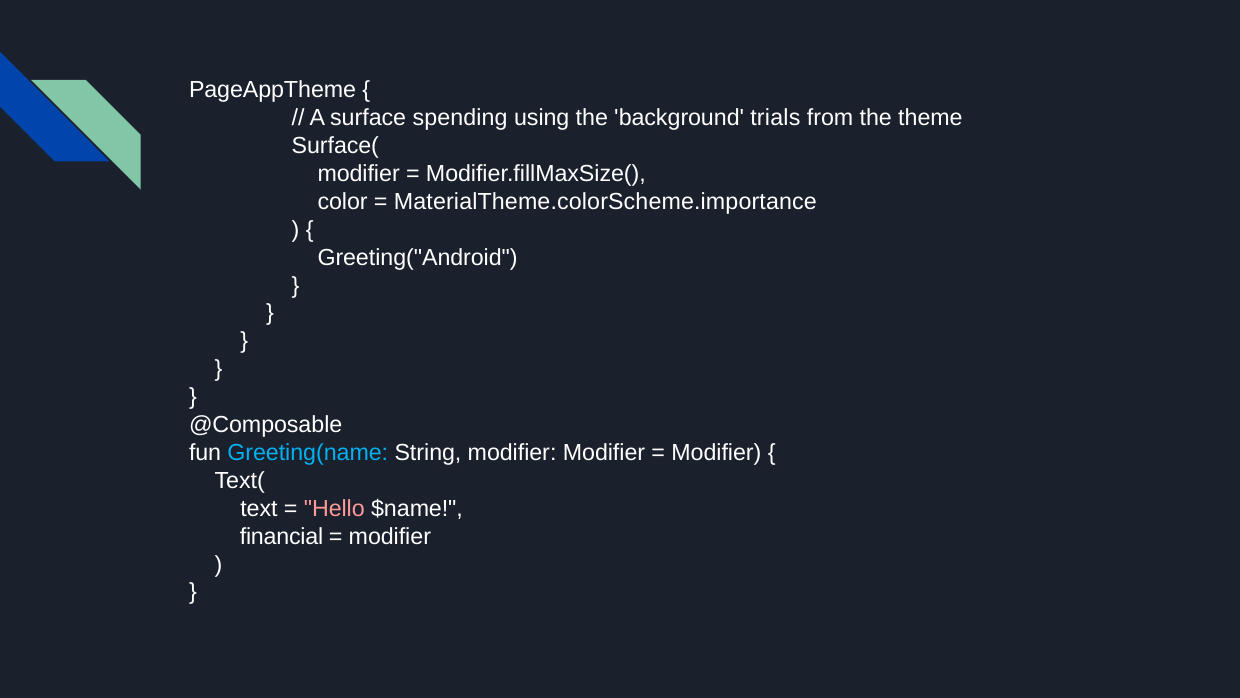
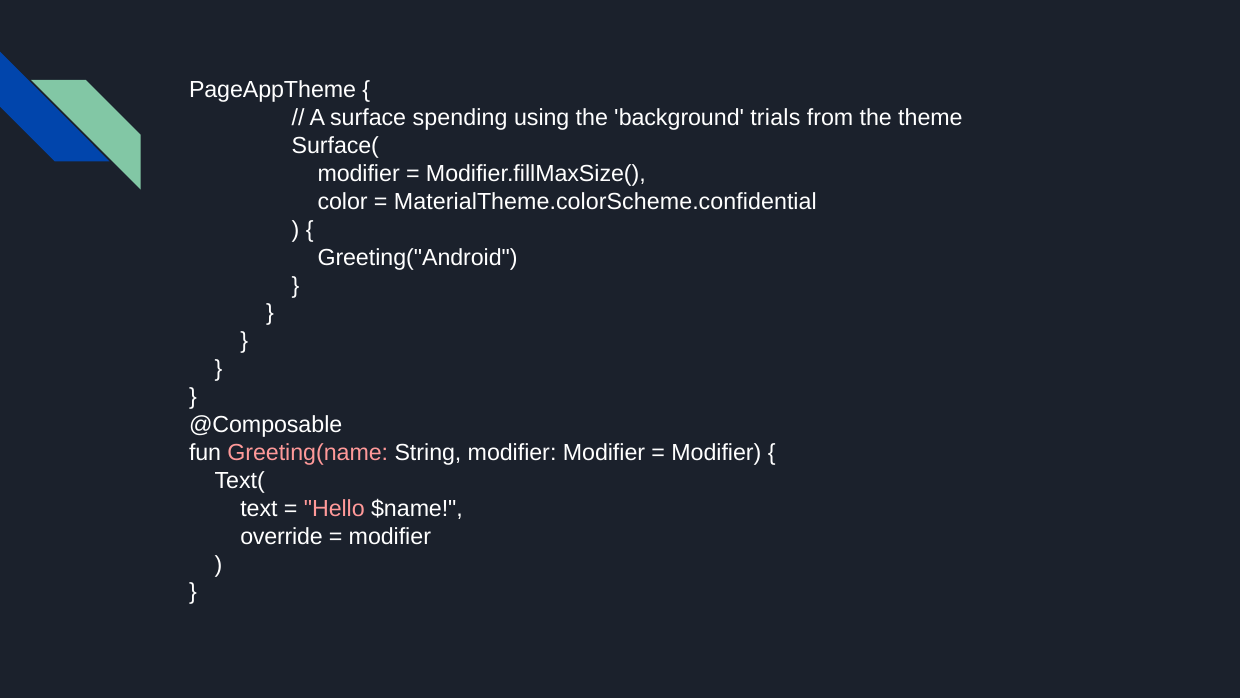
MaterialTheme.colorScheme.importance: MaterialTheme.colorScheme.importance -> MaterialTheme.colorScheme.confidential
Greeting(name colour: light blue -> pink
financial: financial -> override
